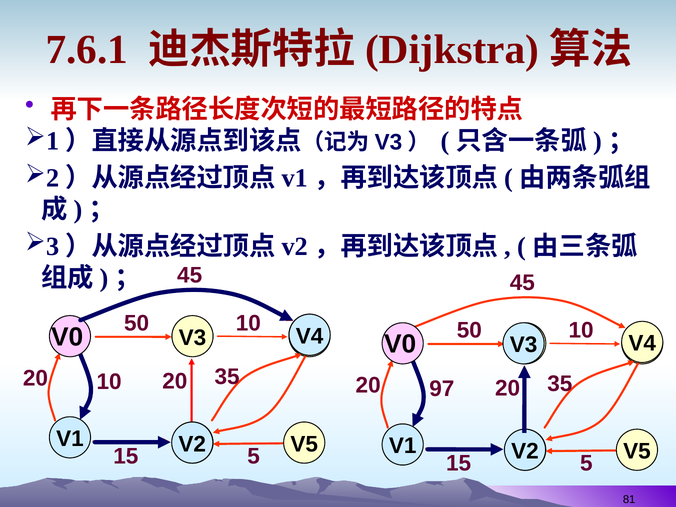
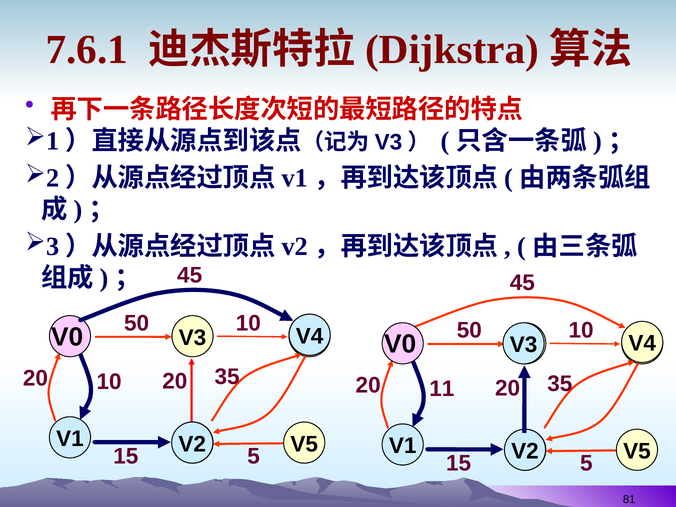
97: 97 -> 11
